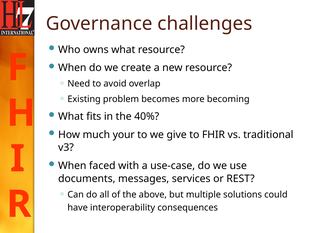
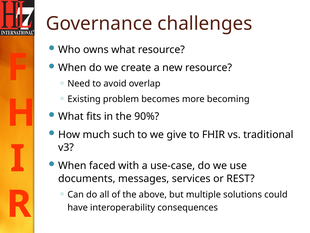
40%: 40% -> 90%
your: your -> such
